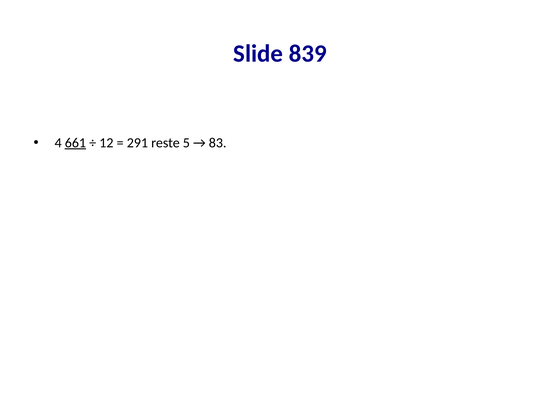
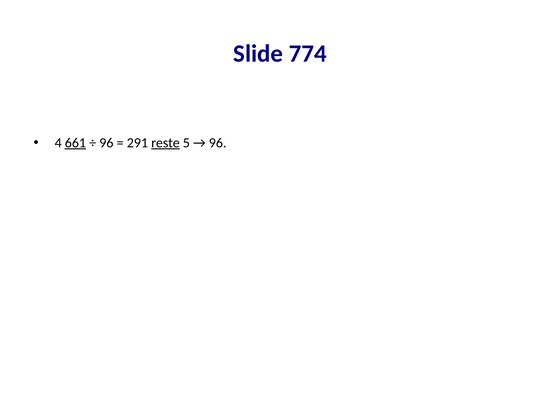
839: 839 -> 774
12 at (106, 143): 12 -> 96
reste underline: none -> present
83 at (218, 143): 83 -> 96
